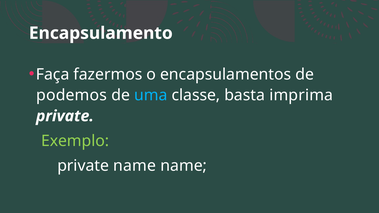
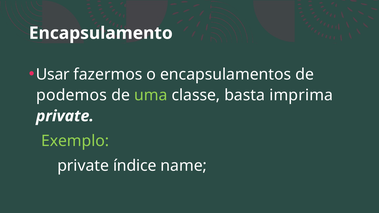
Faça: Faça -> Usar
uma colour: light blue -> light green
private name: name -> índice
